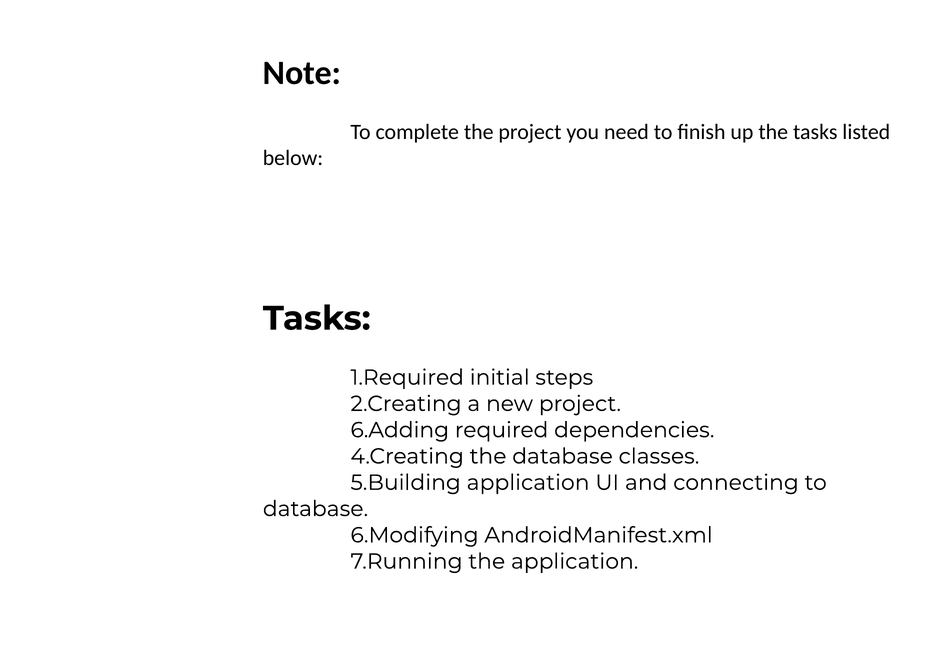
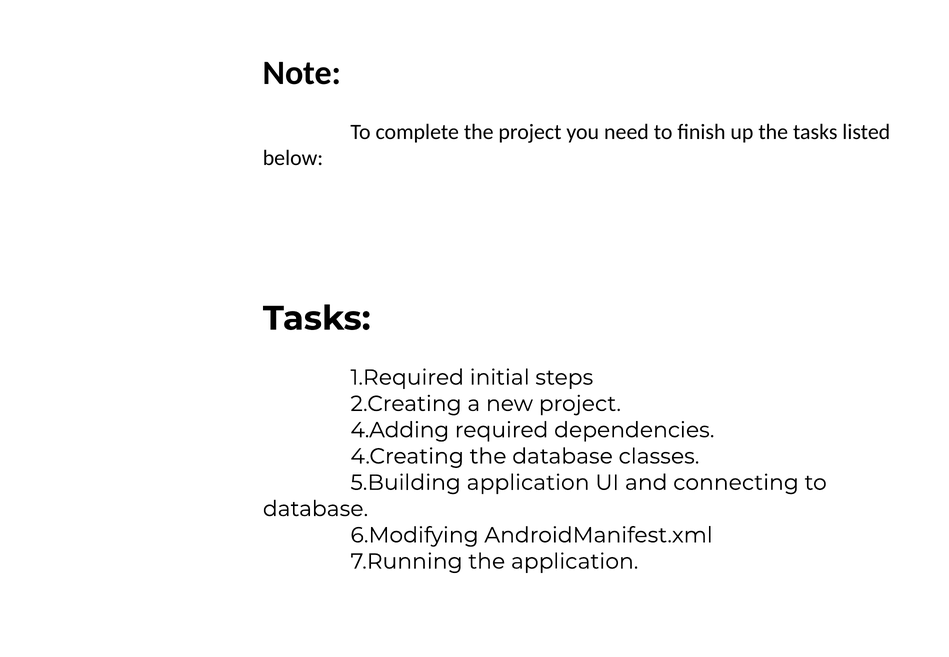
6.Adding: 6.Adding -> 4.Adding
